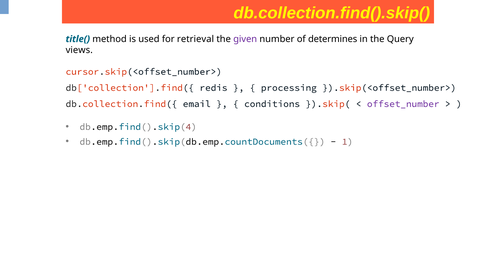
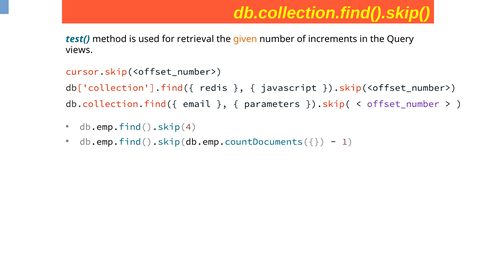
title(: title( -> test(
given colour: purple -> orange
determines: determines -> increments
processing: processing -> javascript
conditions: conditions -> parameters
